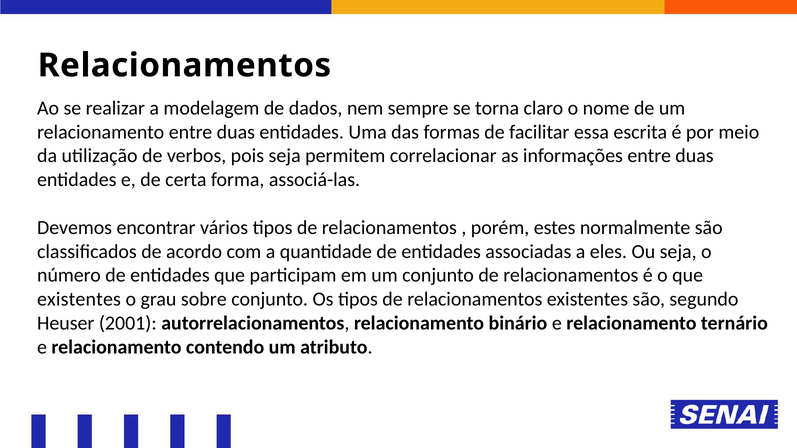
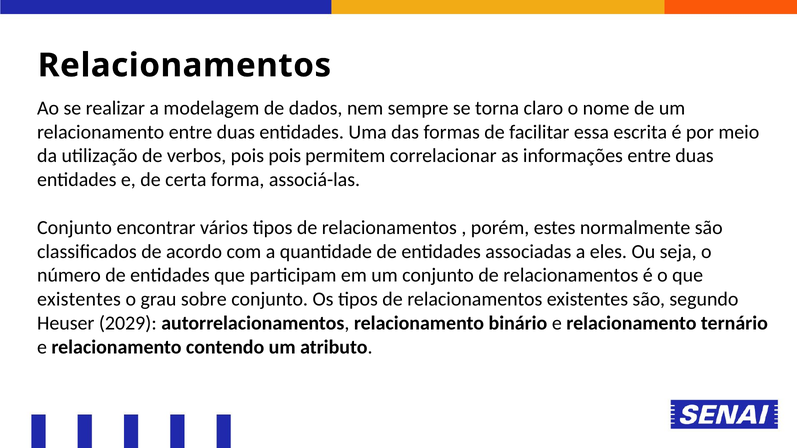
pois seja: seja -> pois
Devemos at (75, 228): Devemos -> Conjunto
2001: 2001 -> 2029
